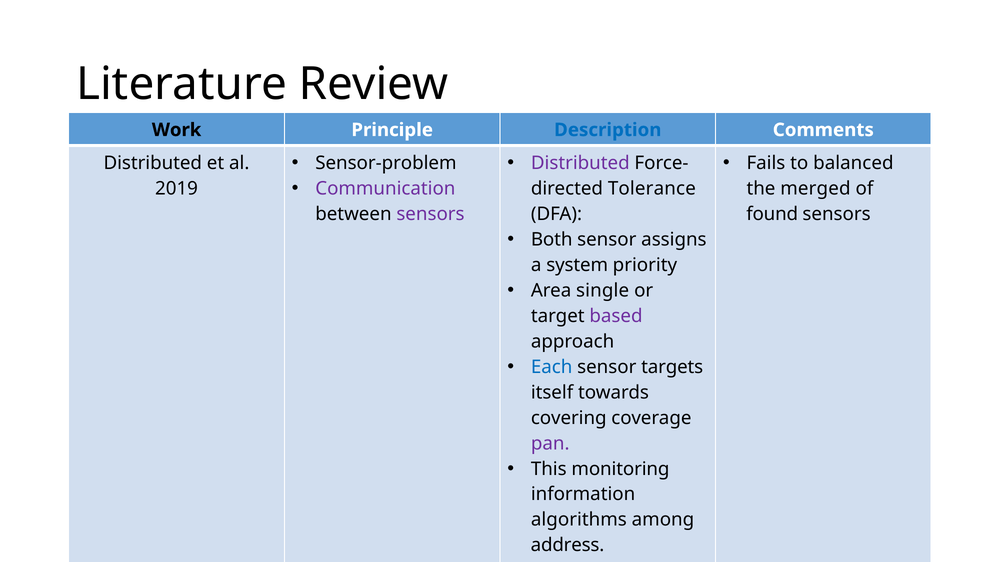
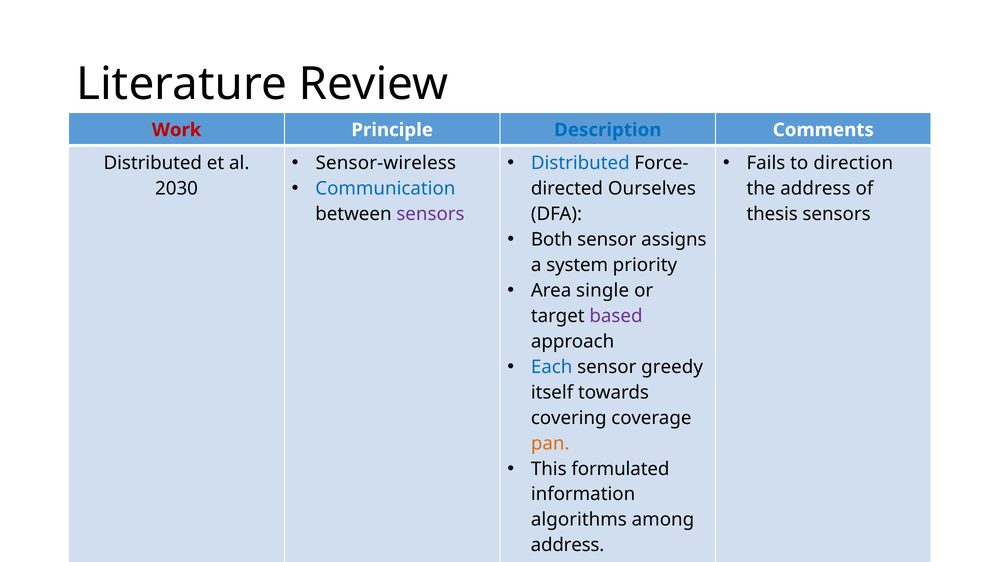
Work colour: black -> red
Sensor-problem: Sensor-problem -> Sensor-wireless
Distributed at (580, 163) colour: purple -> blue
balanced: balanced -> direction
Communication colour: purple -> blue
2019: 2019 -> 2030
Tolerance: Tolerance -> Ourselves
the merged: merged -> address
found at (772, 214): found -> thesis
targets: targets -> greedy
pan colour: purple -> orange
monitoring: monitoring -> formulated
